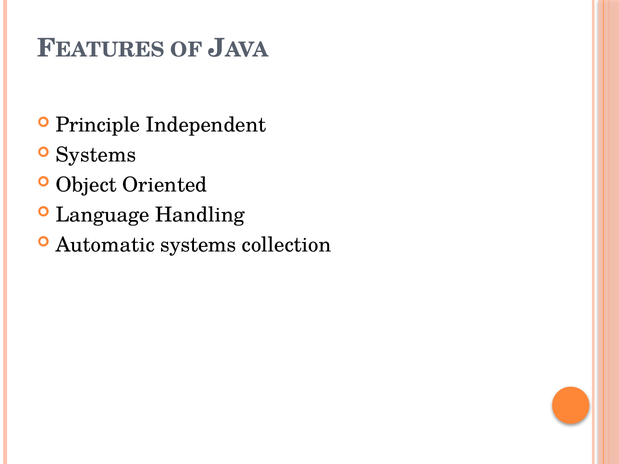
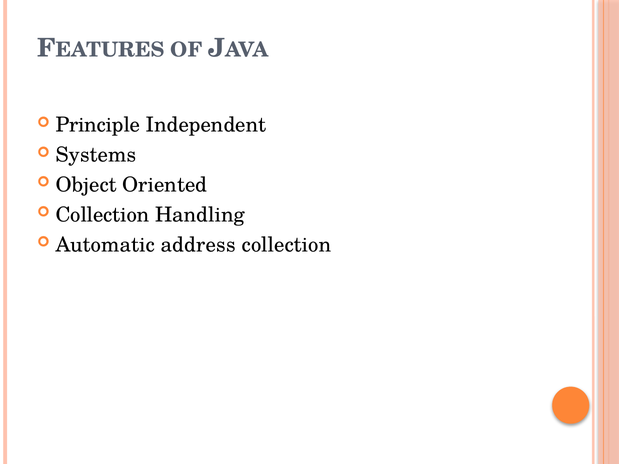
Language at (103, 215): Language -> Collection
Automatic systems: systems -> address
